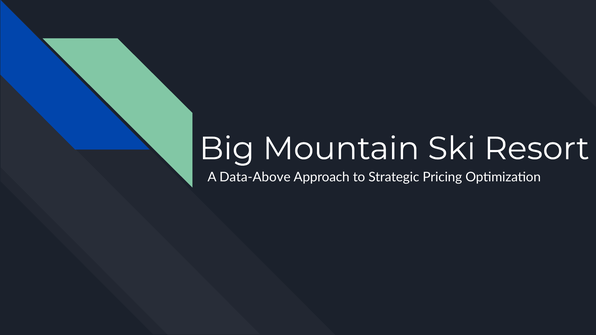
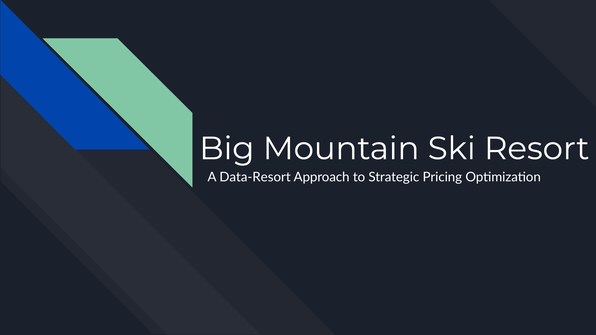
Data-Above: Data-Above -> Data-Resort
